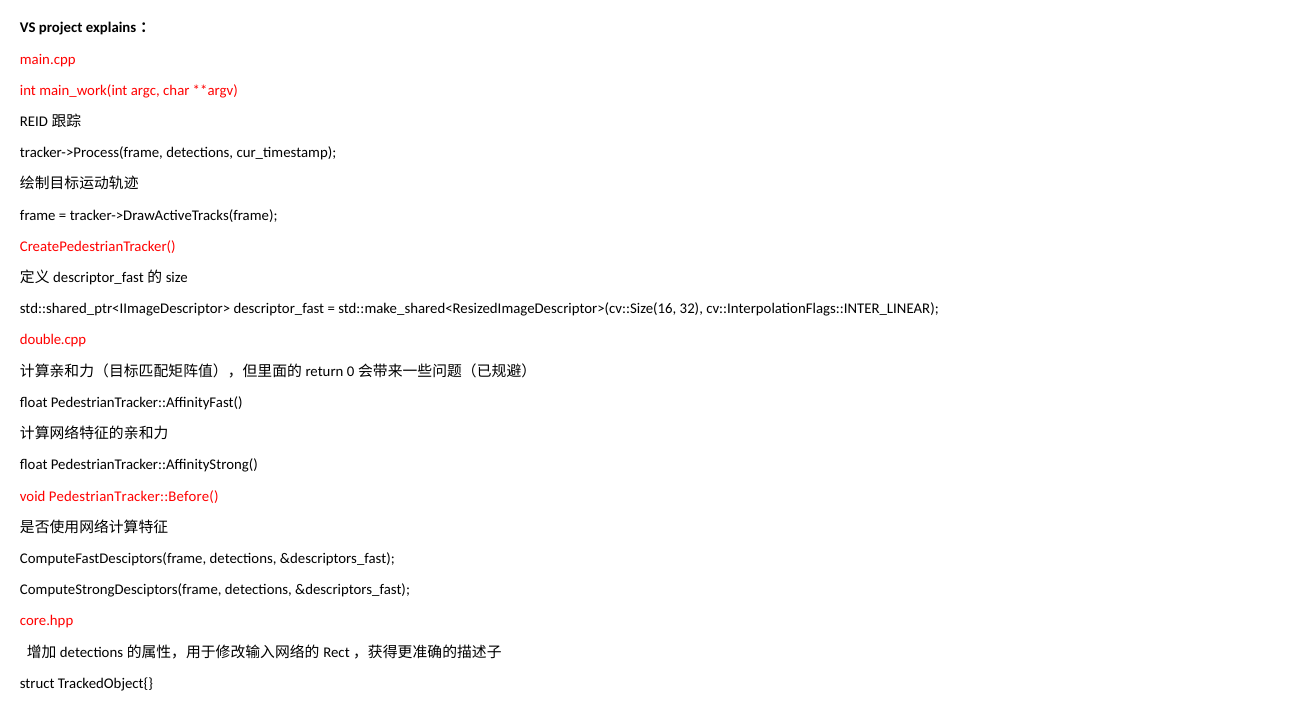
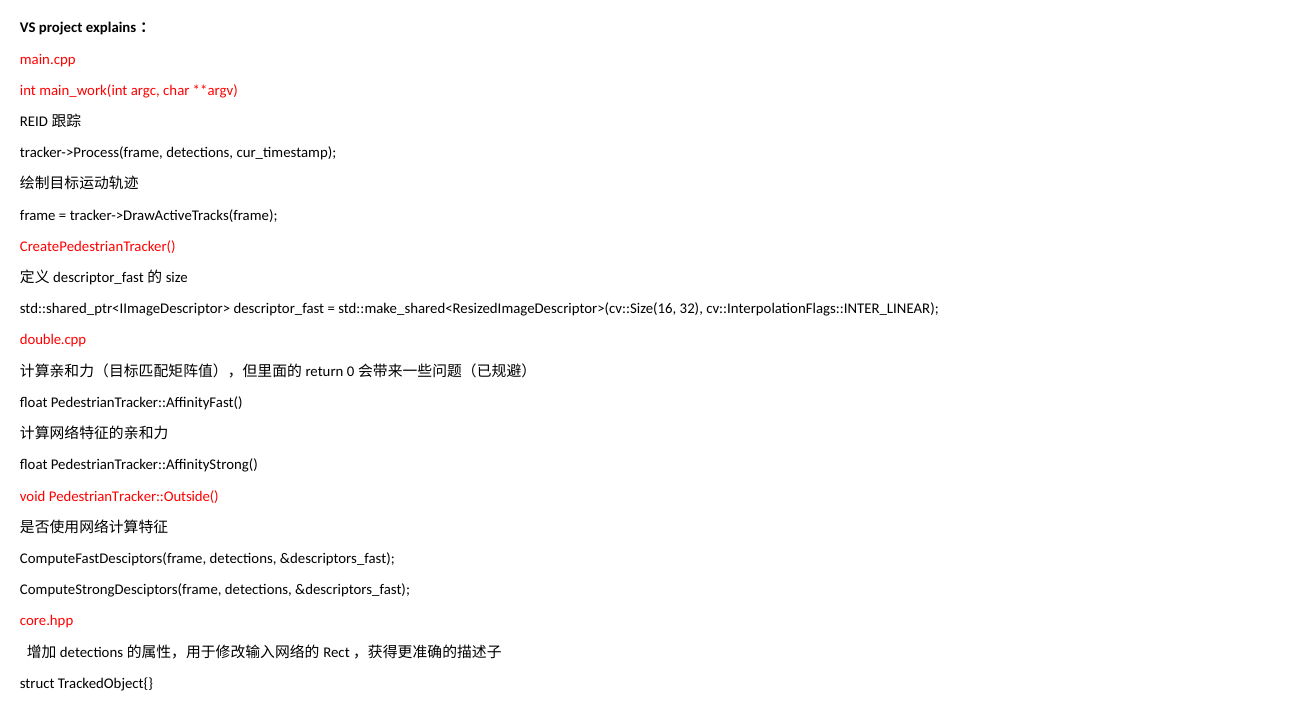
PedestrianTracker::Before(: PedestrianTracker::Before( -> PedestrianTracker::Outside(
